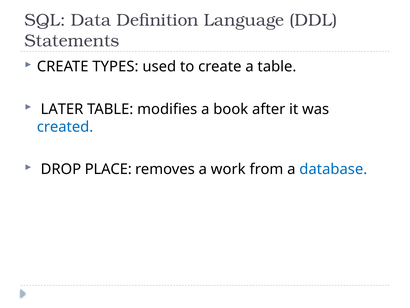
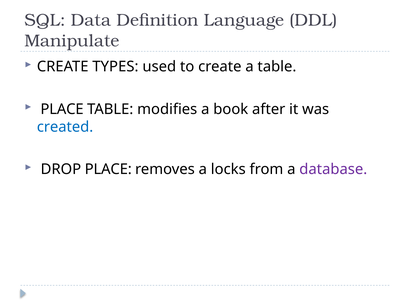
Statements: Statements -> Manipulate
LATER at (62, 109): LATER -> PLACE
work: work -> locks
database colour: blue -> purple
